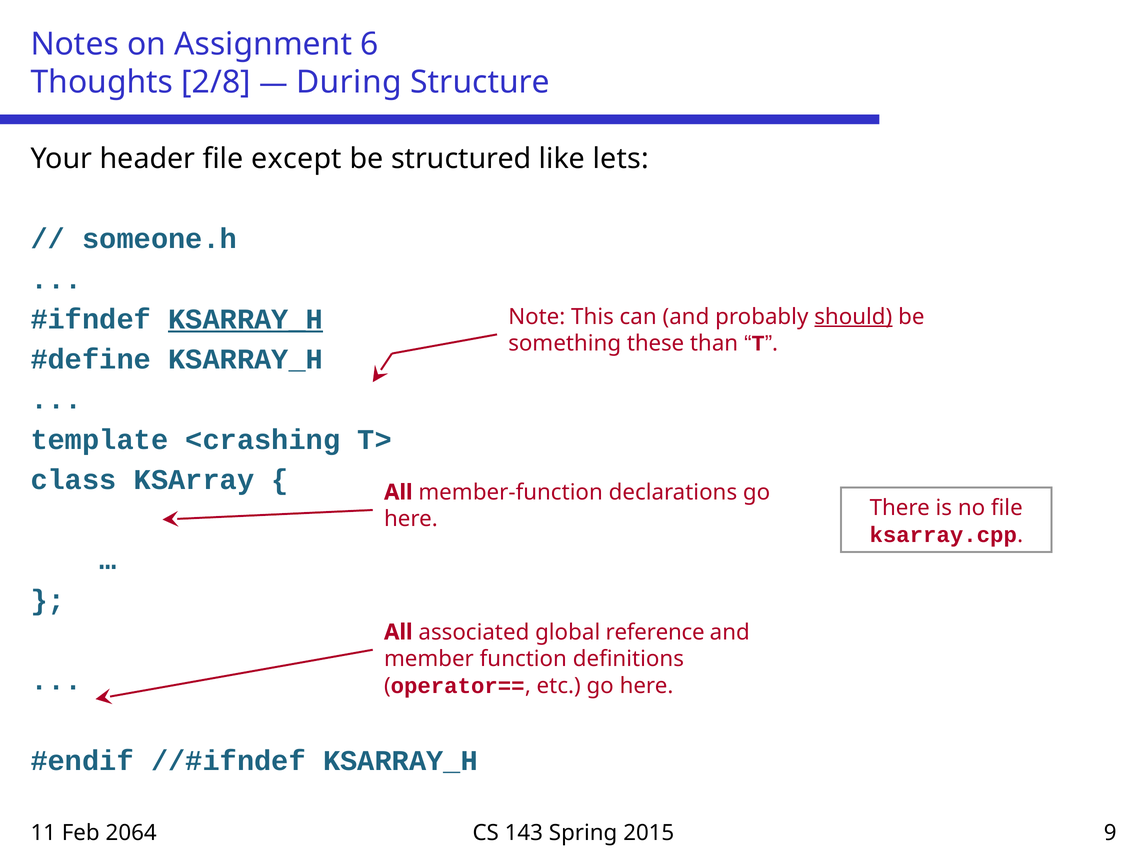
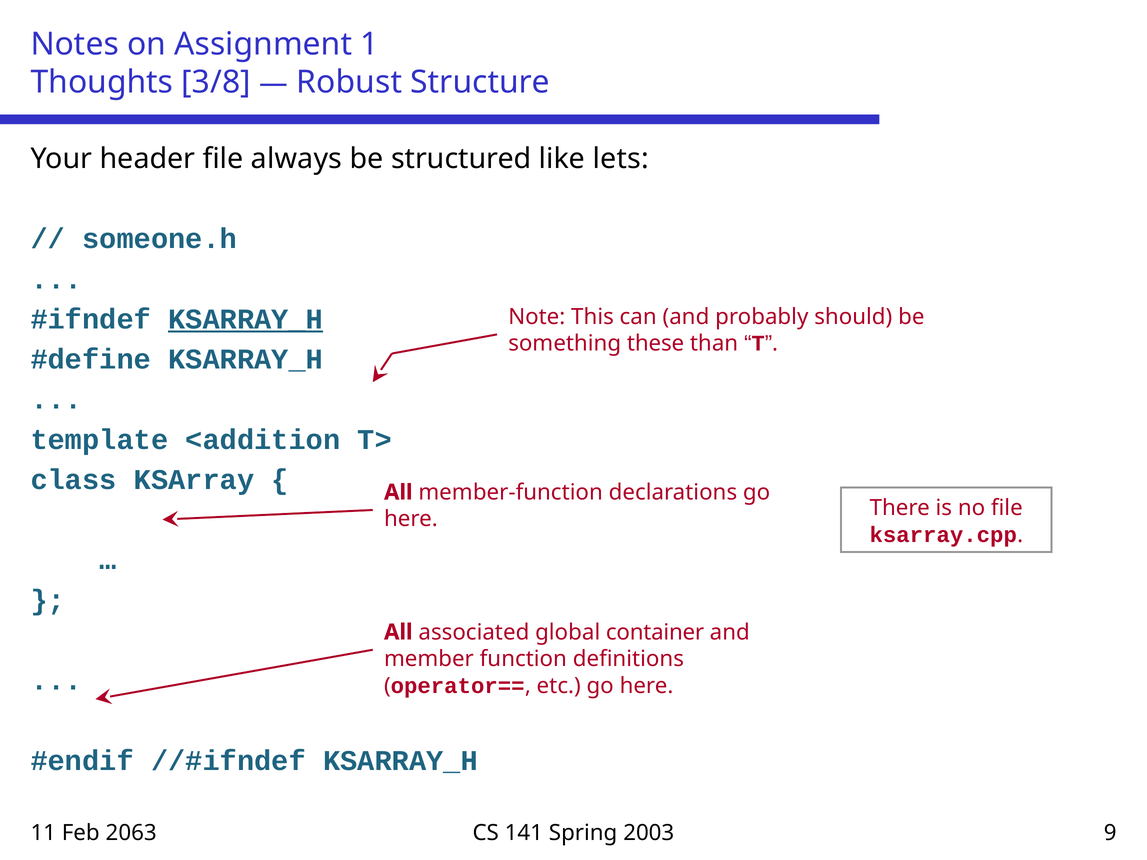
6: 6 -> 1
2/8: 2/8 -> 3/8
During: During -> Robust
except: except -> always
should underline: present -> none
<crashing: <crashing -> <addition
reference: reference -> container
2064: 2064 -> 2063
143: 143 -> 141
2015: 2015 -> 2003
